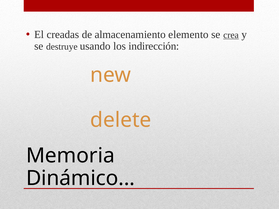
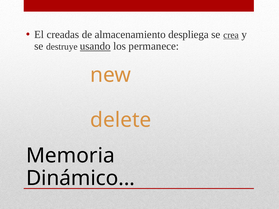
elemento: elemento -> despliega
usando underline: none -> present
indirección: indirección -> permanece
